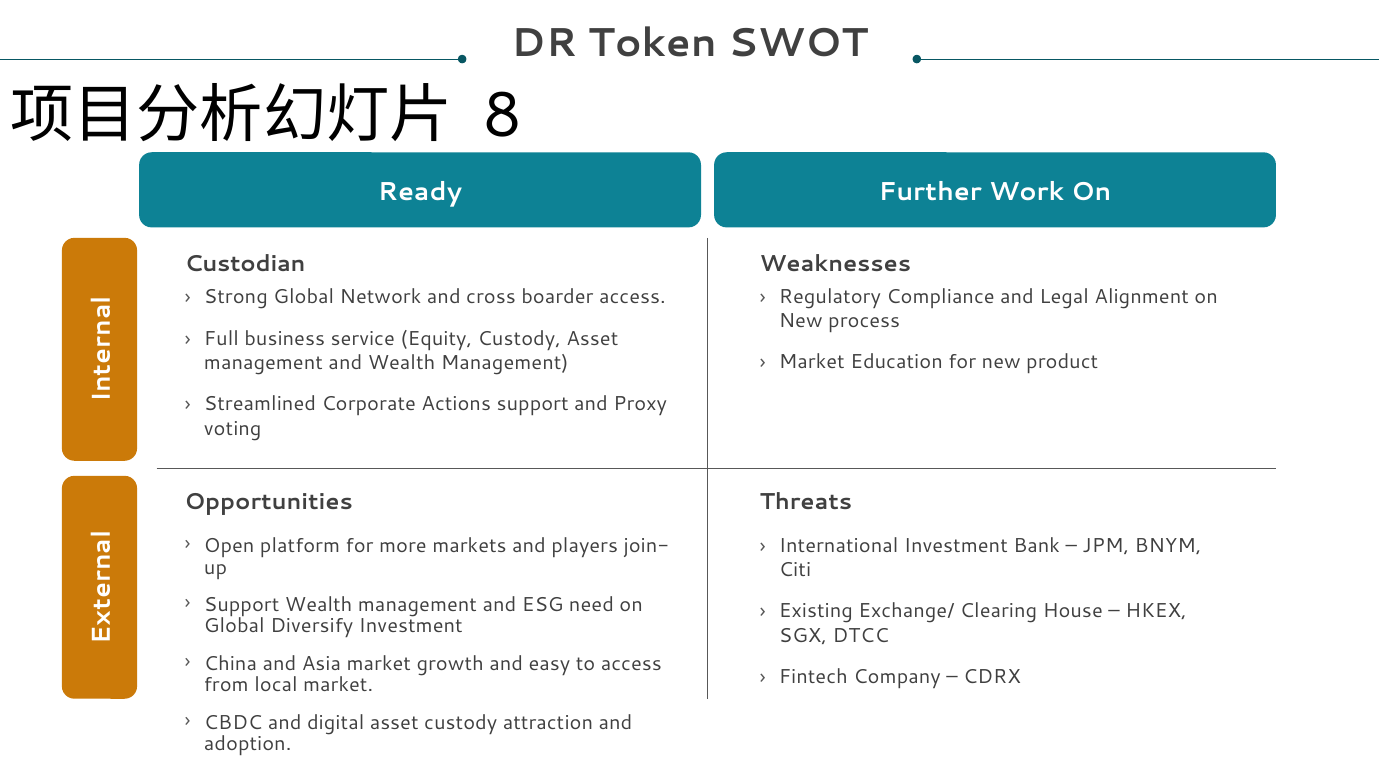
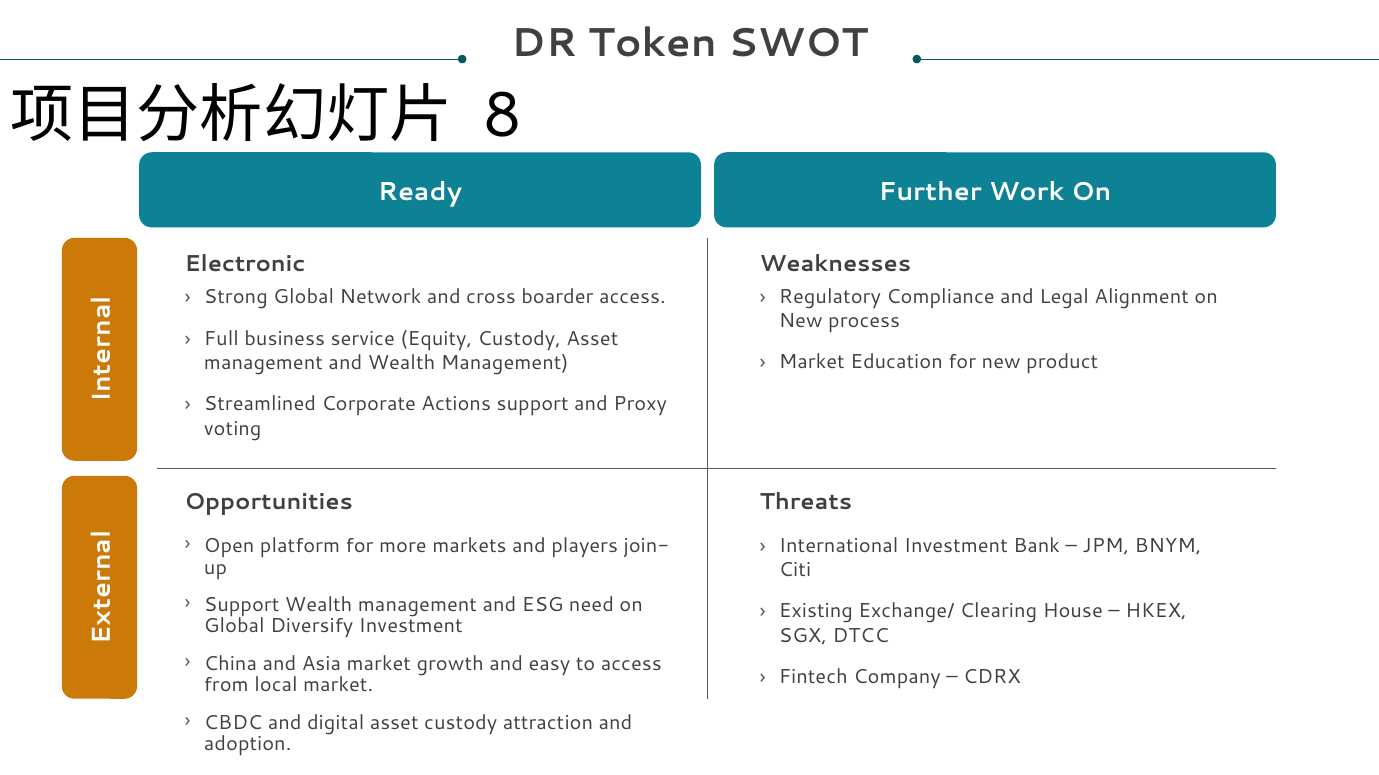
Custodian: Custodian -> Electronic
